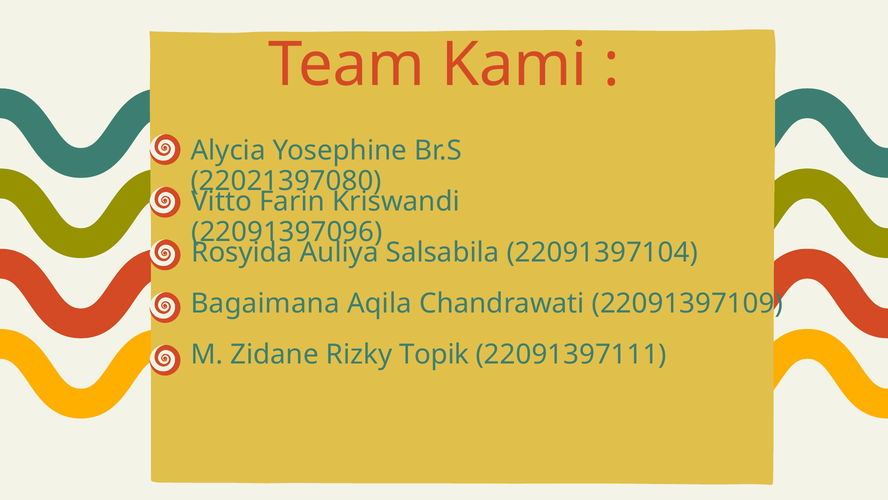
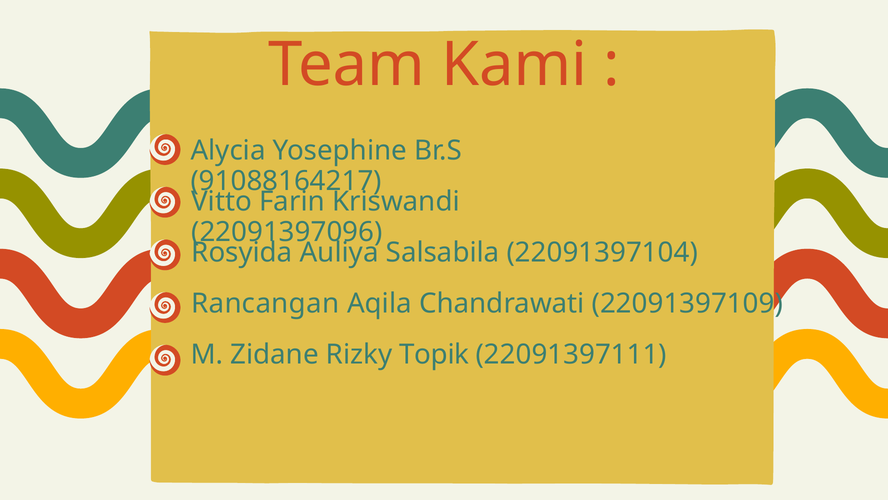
22021397080: 22021397080 -> 91088164217
Bagaimana: Bagaimana -> Rancangan
